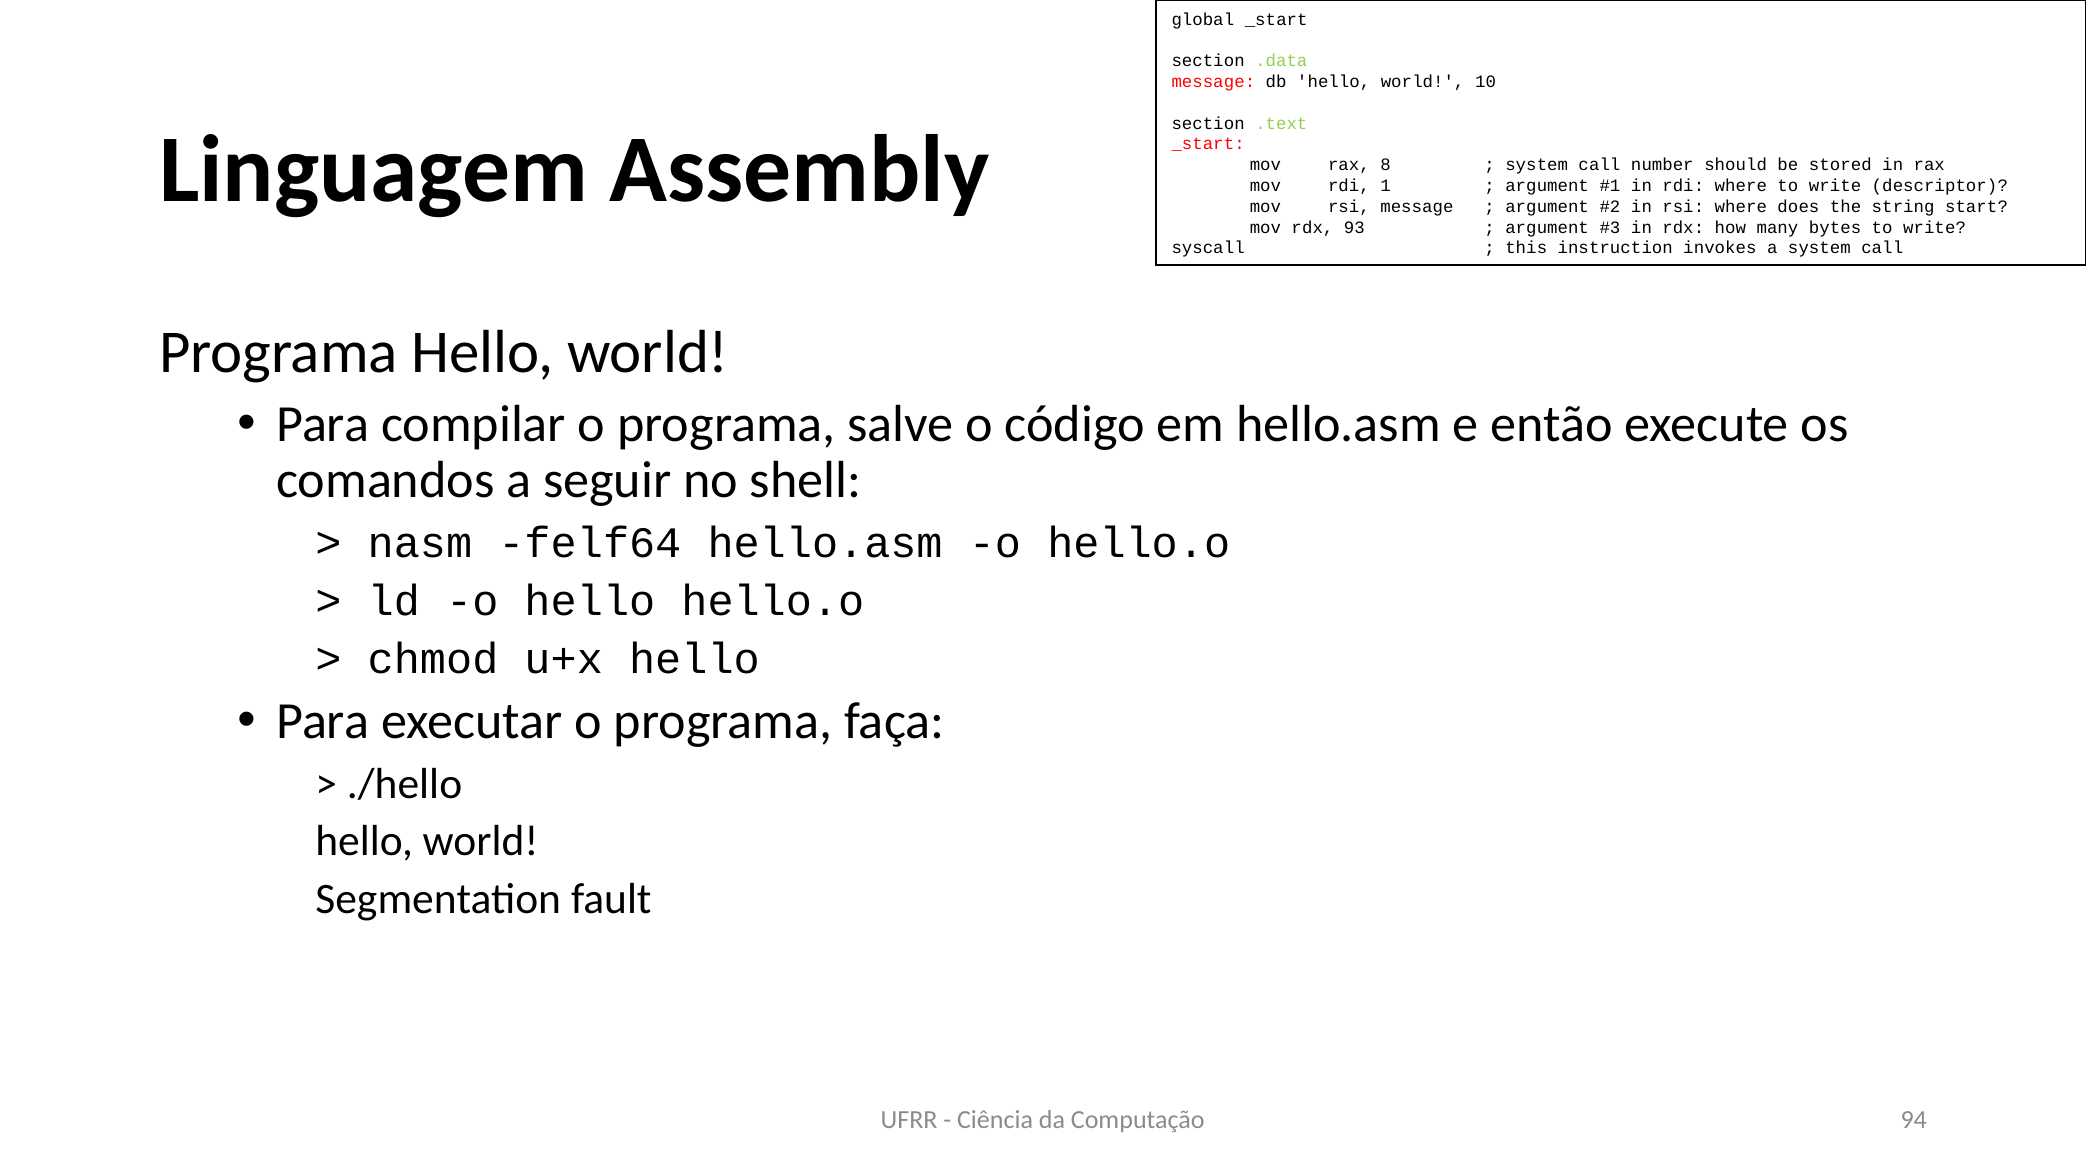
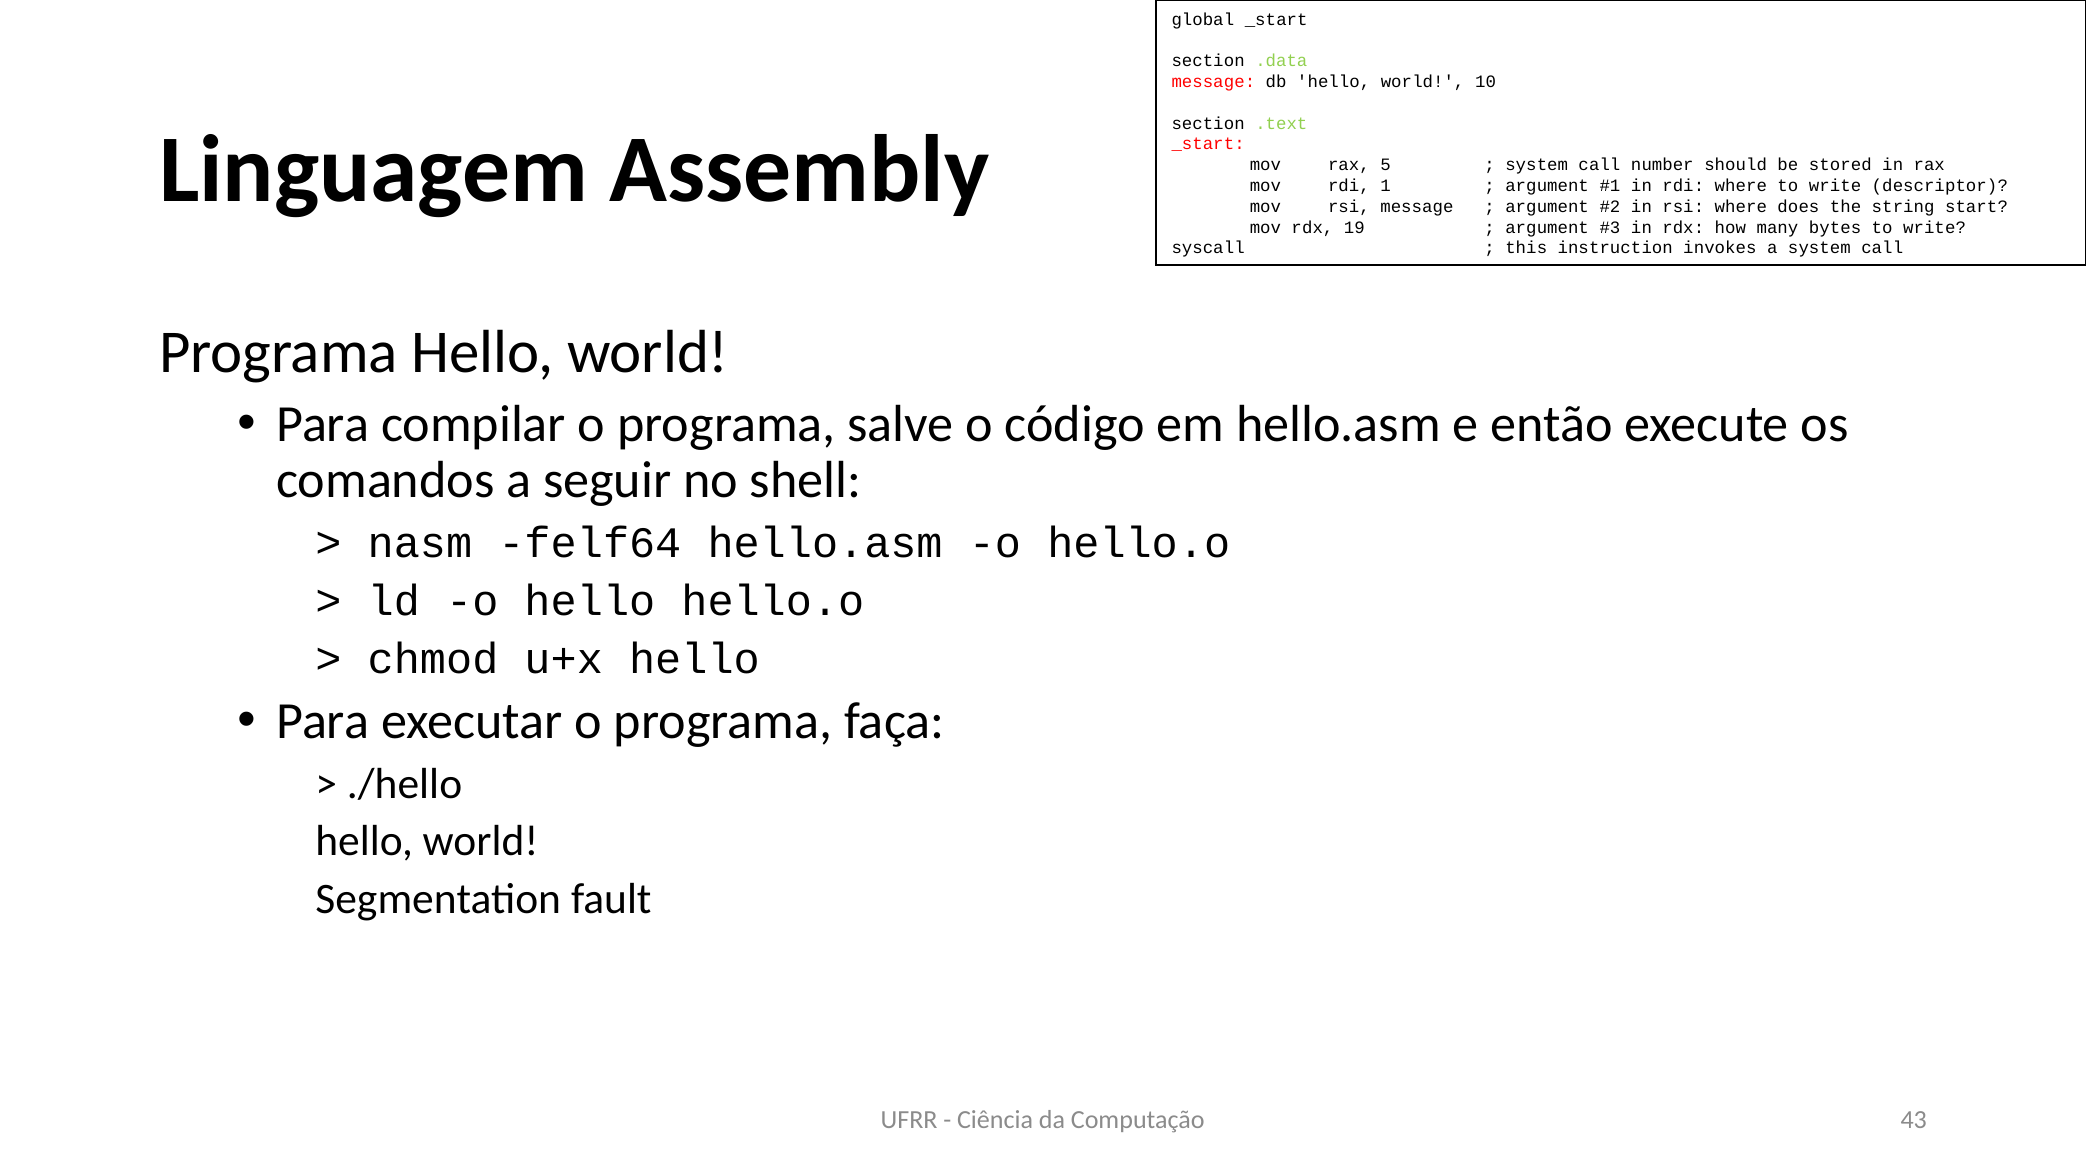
8: 8 -> 5
93: 93 -> 19
94: 94 -> 43
